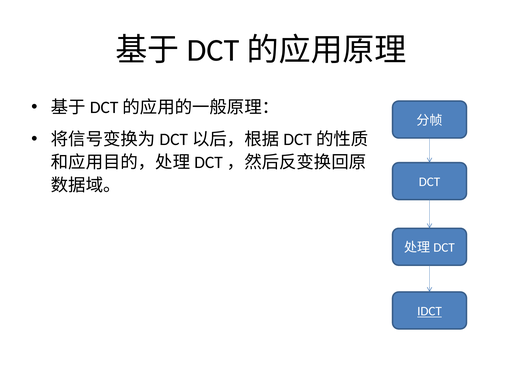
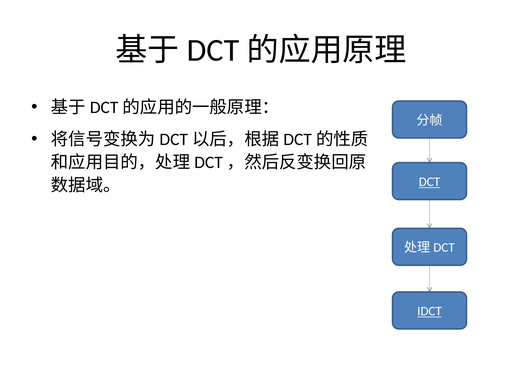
DCT underline: none -> present
